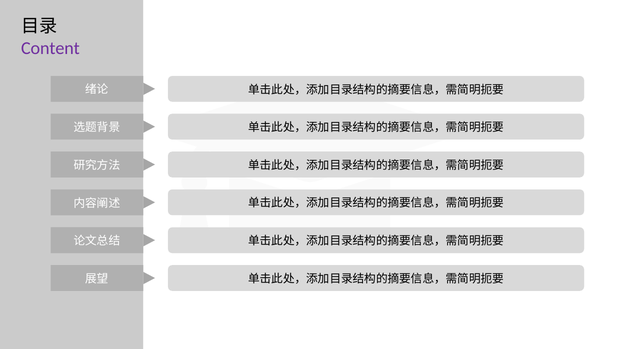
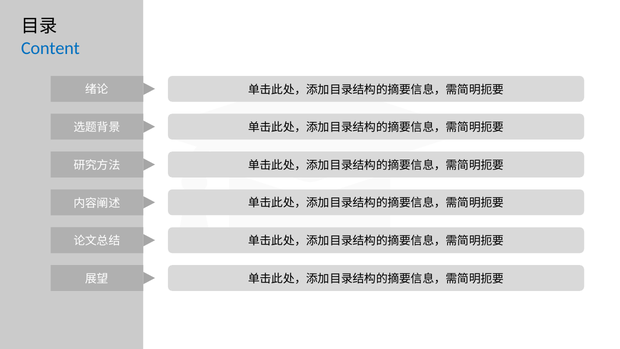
Content colour: purple -> blue
